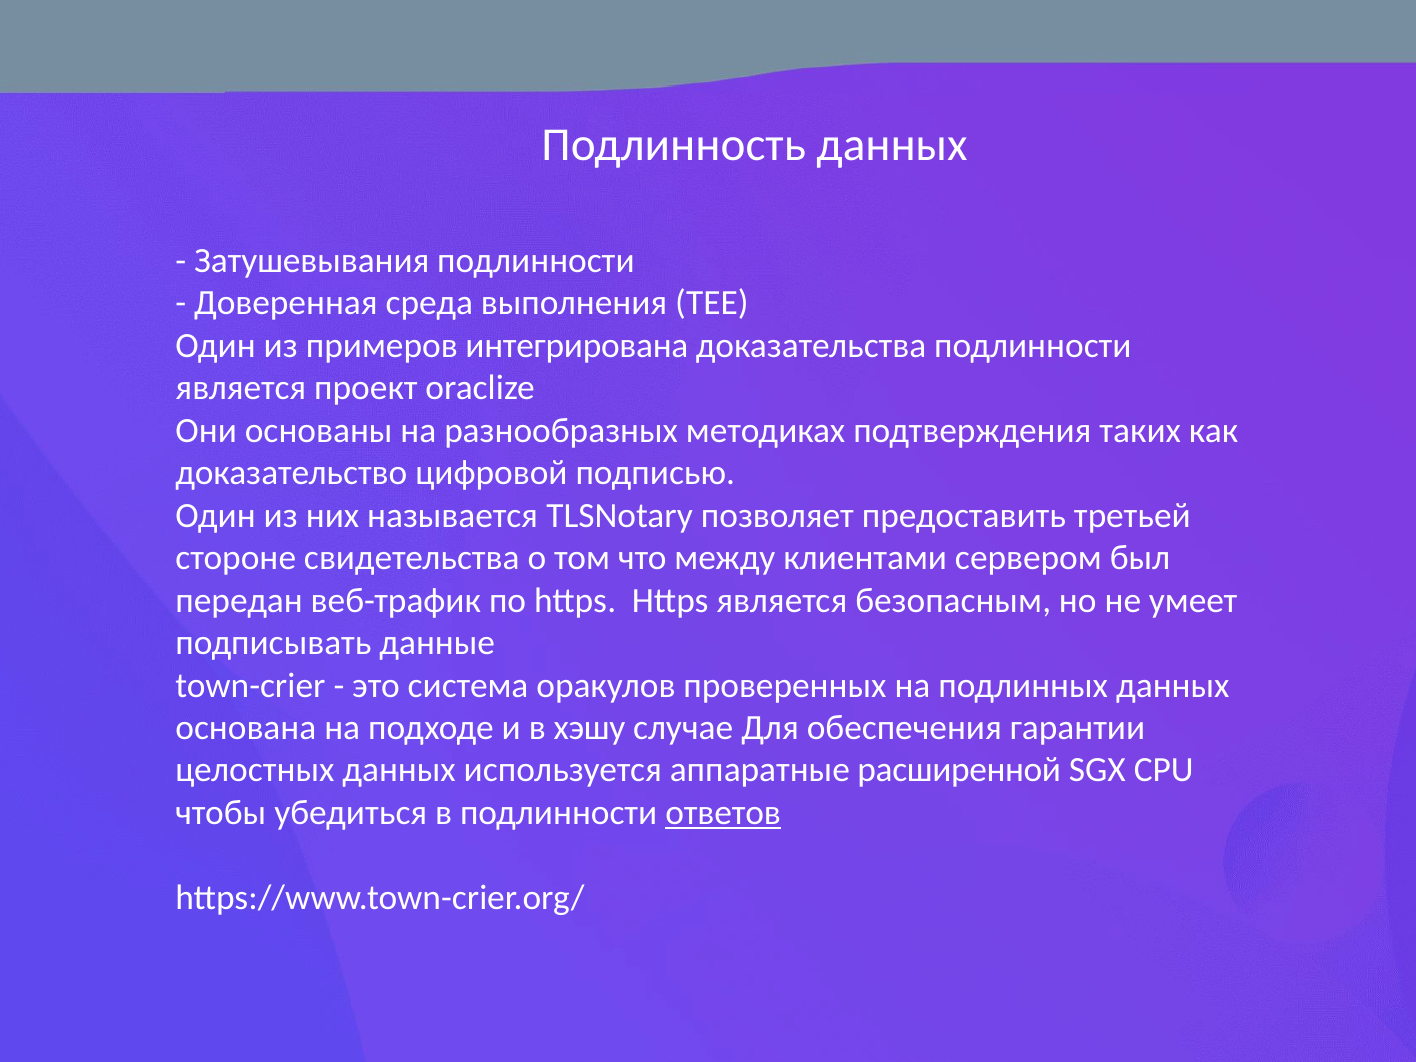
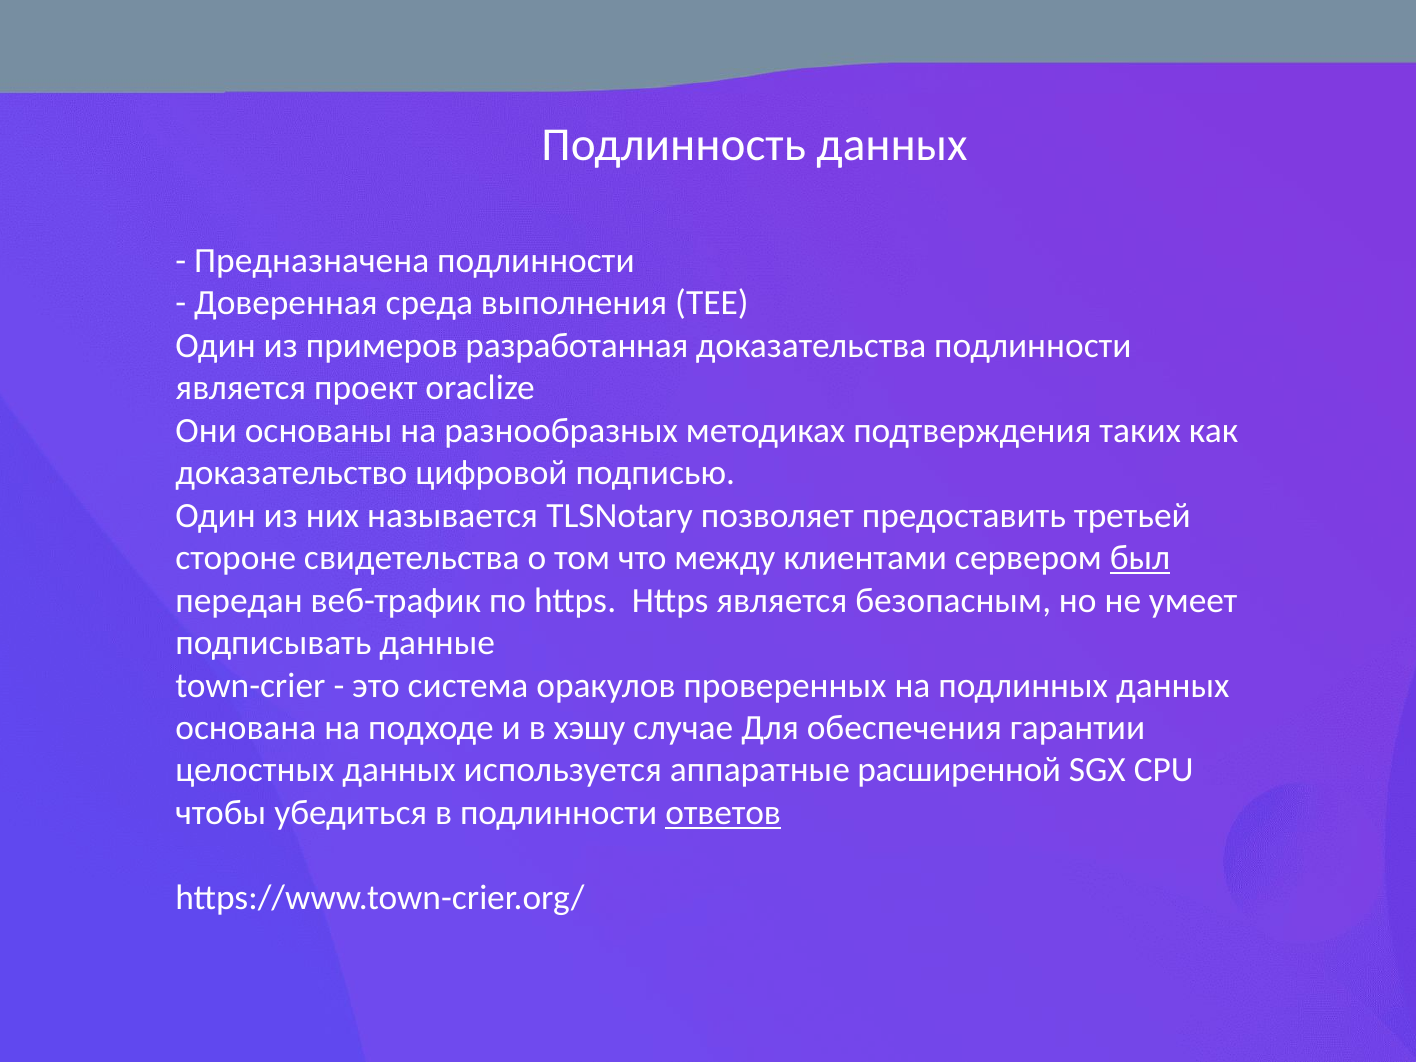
Затушевывания: Затушевывания -> Предназначена
интегрирована: интегрирована -> разработанная
был underline: none -> present
